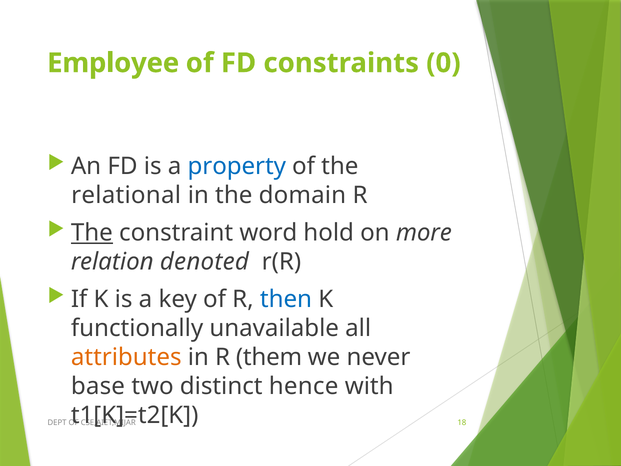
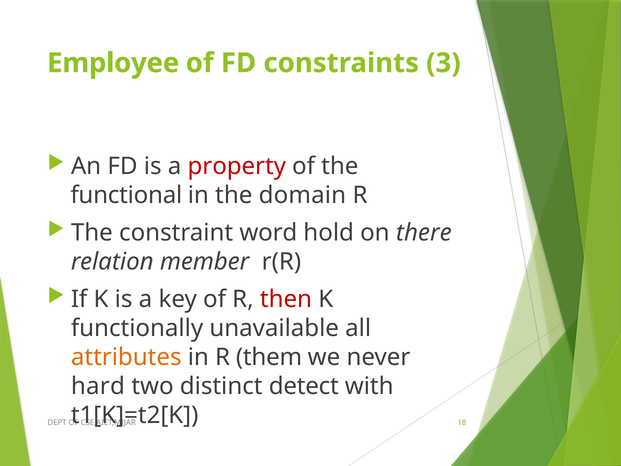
0: 0 -> 3
property colour: blue -> red
relational: relational -> functional
The at (92, 233) underline: present -> none
more: more -> there
denoted: denoted -> member
then colour: blue -> red
base: base -> hard
hence: hence -> detect
